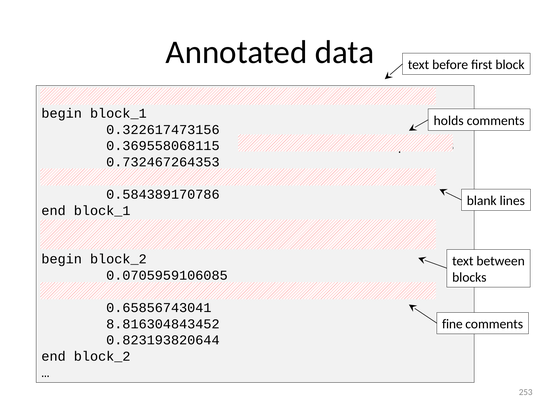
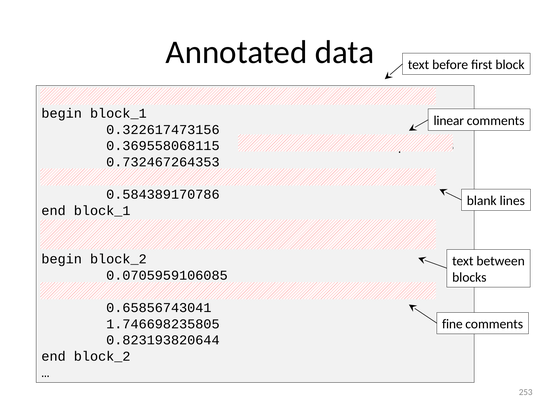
holds: holds -> linear
8.816304843452: 8.816304843452 -> 1.746698235805
